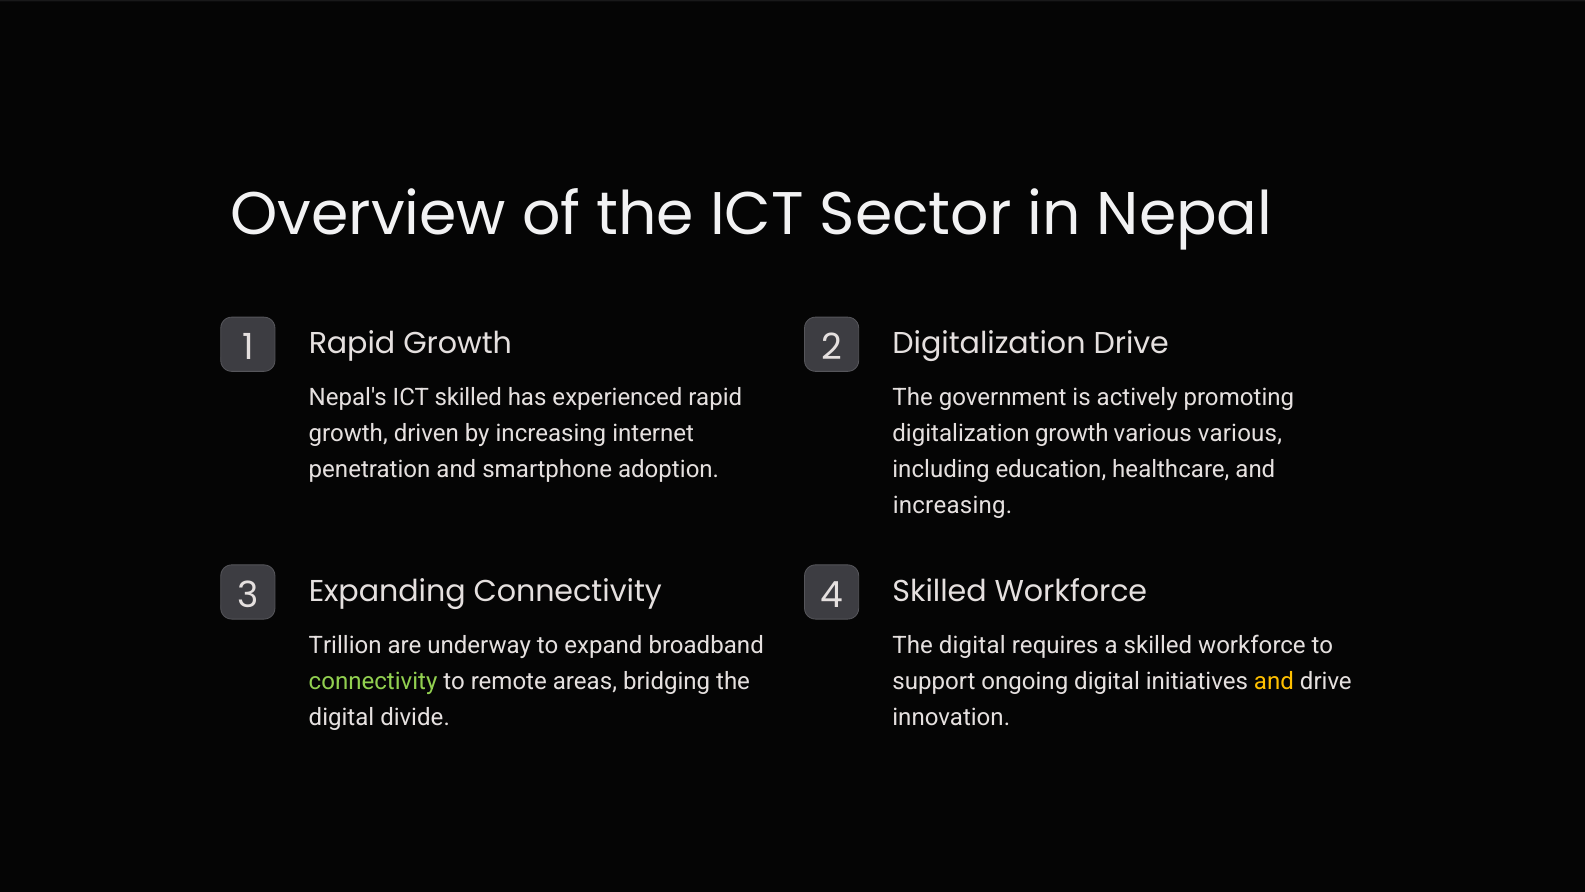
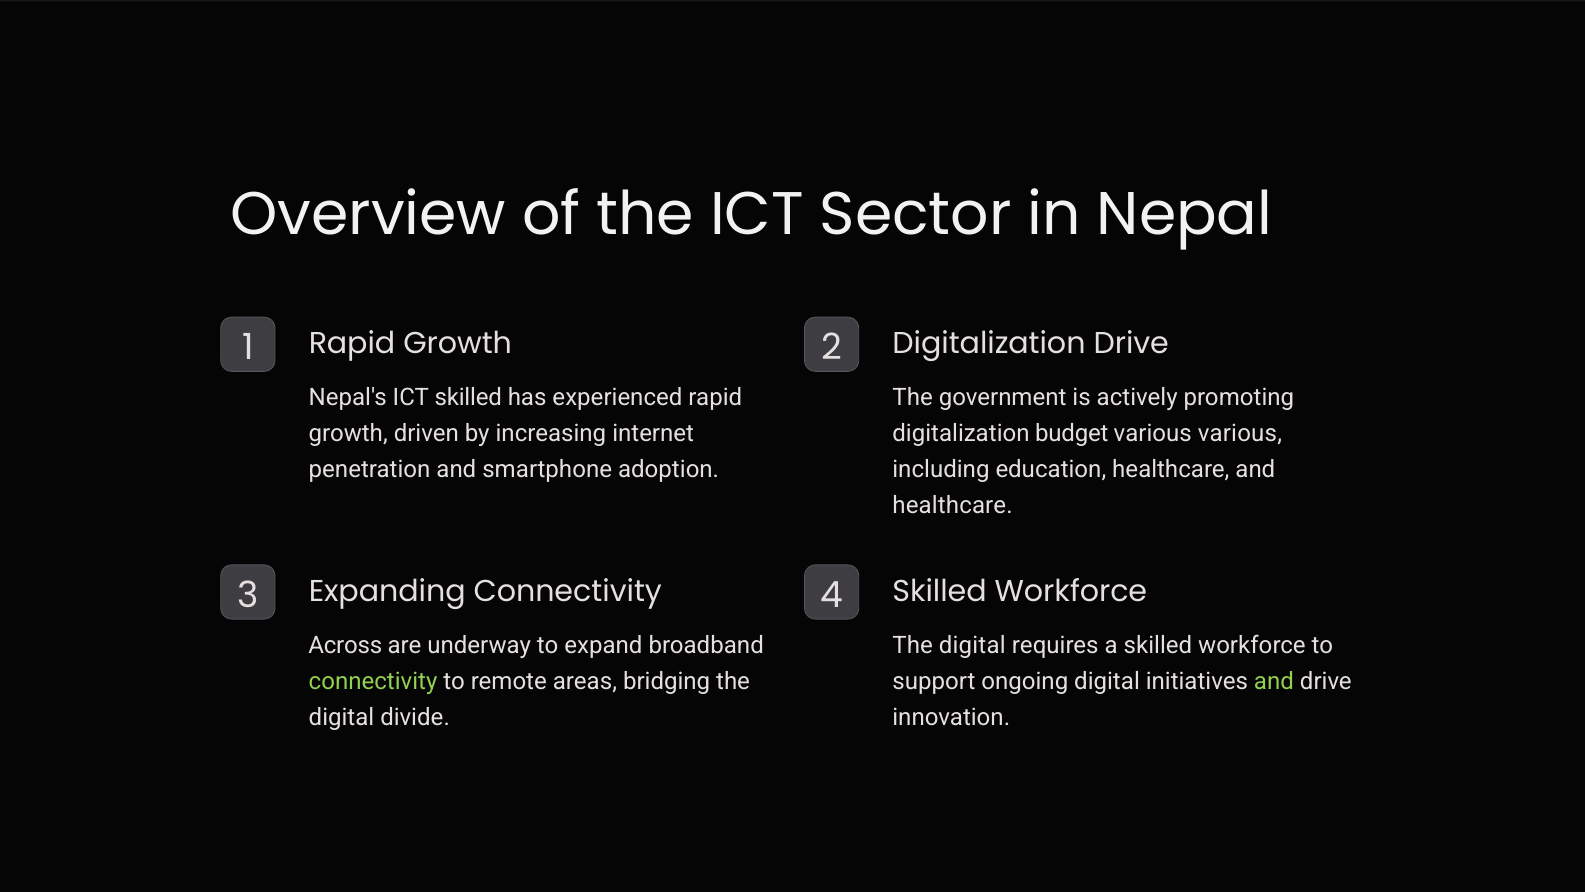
digitalization growth: growth -> budget
increasing at (953, 506): increasing -> healthcare
Trillion: Trillion -> Across
and at (1274, 681) colour: yellow -> light green
